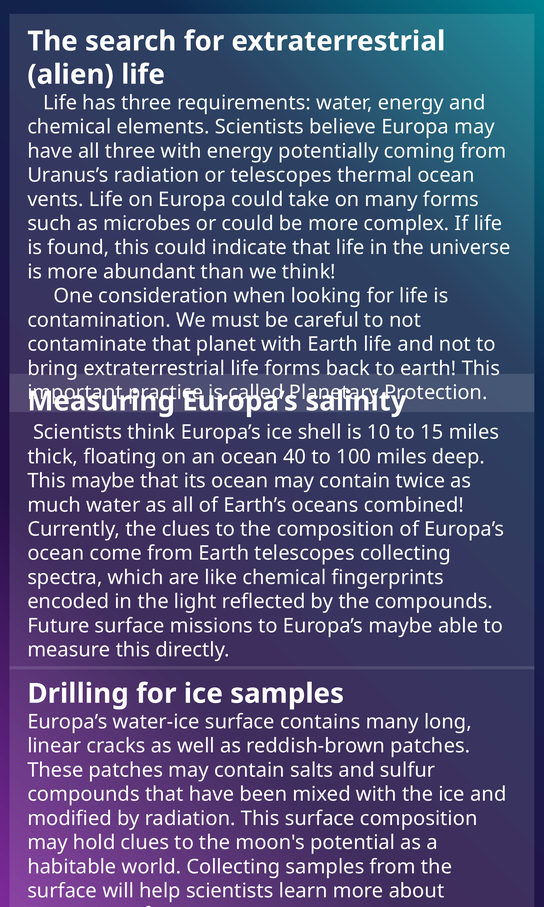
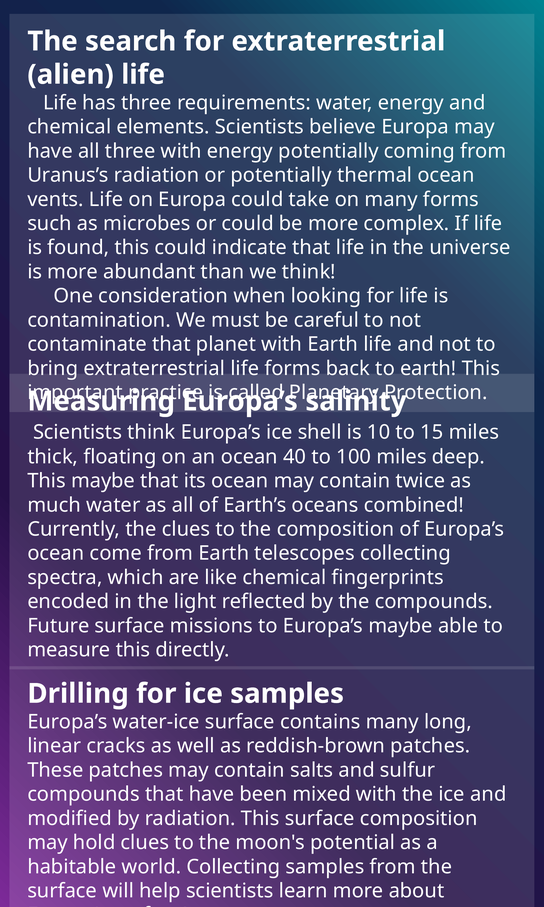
or telescopes: telescopes -> potentially
